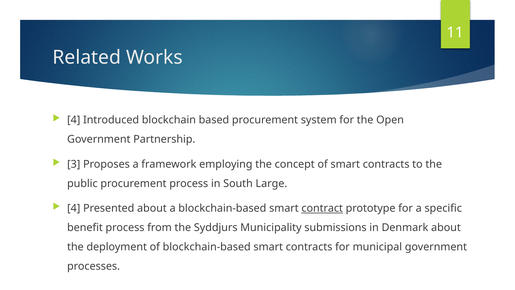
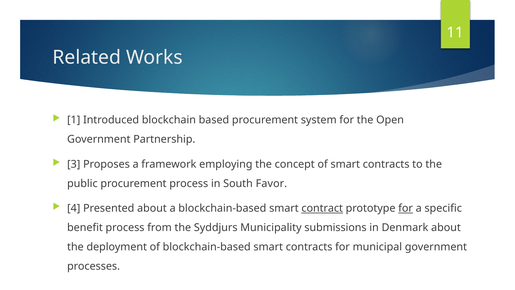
4 at (74, 120): 4 -> 1
Large: Large -> Favor
for at (406, 208) underline: none -> present
